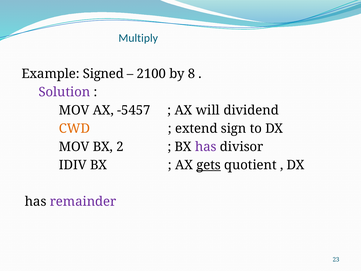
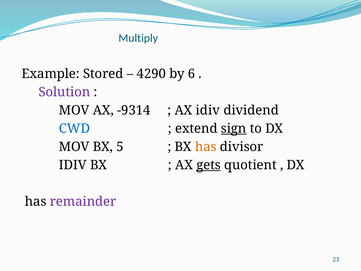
Signed: Signed -> Stored
2100: 2100 -> 4290
8: 8 -> 6
-5457: -5457 -> -9314
AX will: will -> idiv
CWD colour: orange -> blue
sign underline: none -> present
2: 2 -> 5
has at (206, 147) colour: purple -> orange
